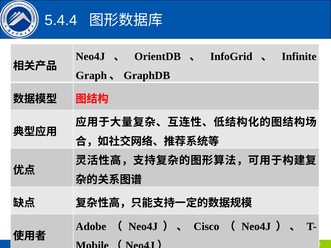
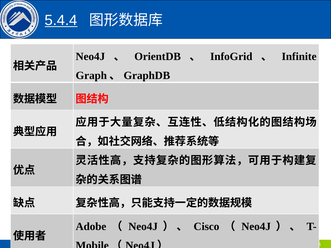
5.4.4 underline: none -> present
